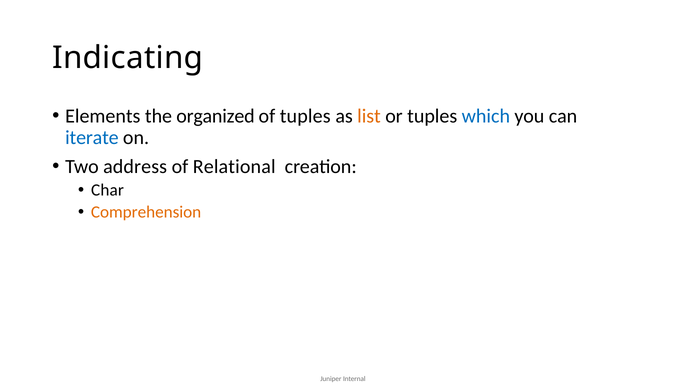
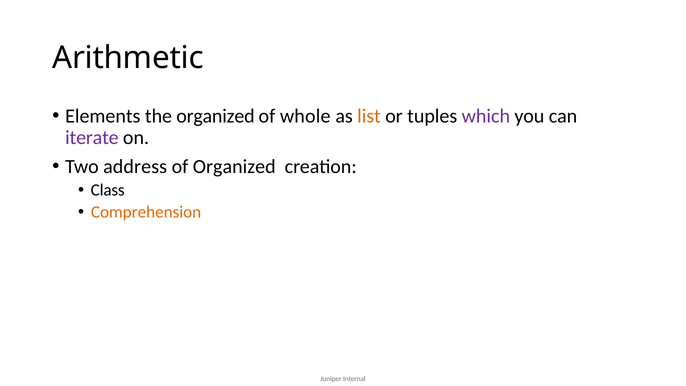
Indicating: Indicating -> Arithmetic
of tuples: tuples -> whole
which colour: blue -> purple
iterate colour: blue -> purple
of Relational: Relational -> Organized
Char: Char -> Class
